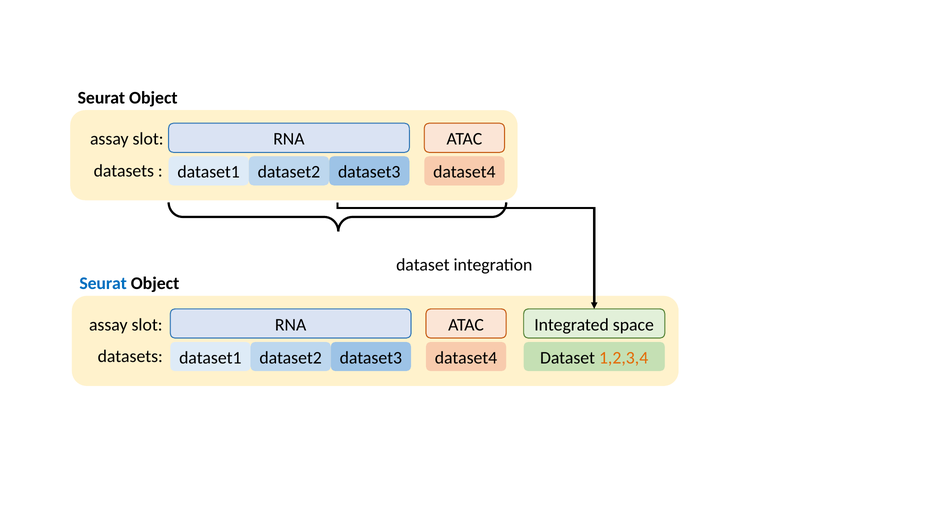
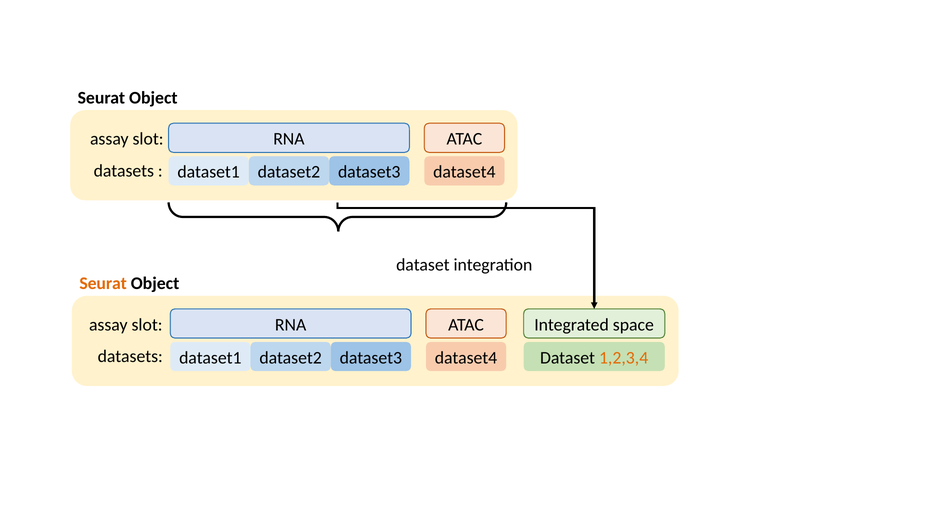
Seurat at (103, 284) colour: blue -> orange
